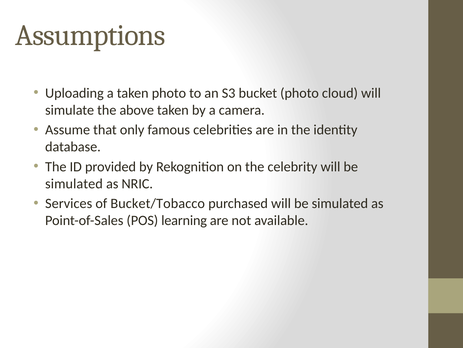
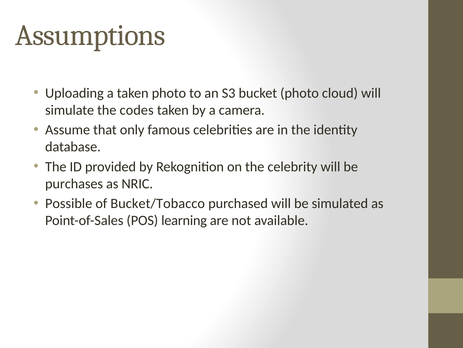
above: above -> codes
simulated at (74, 183): simulated -> purchases
Services: Services -> Possible
